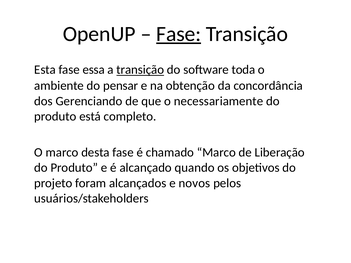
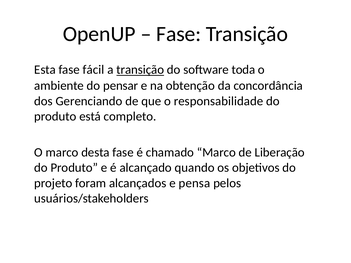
Fase at (179, 34) underline: present -> none
essa: essa -> fácil
necessariamente: necessariamente -> responsabilidade
novos: novos -> pensa
